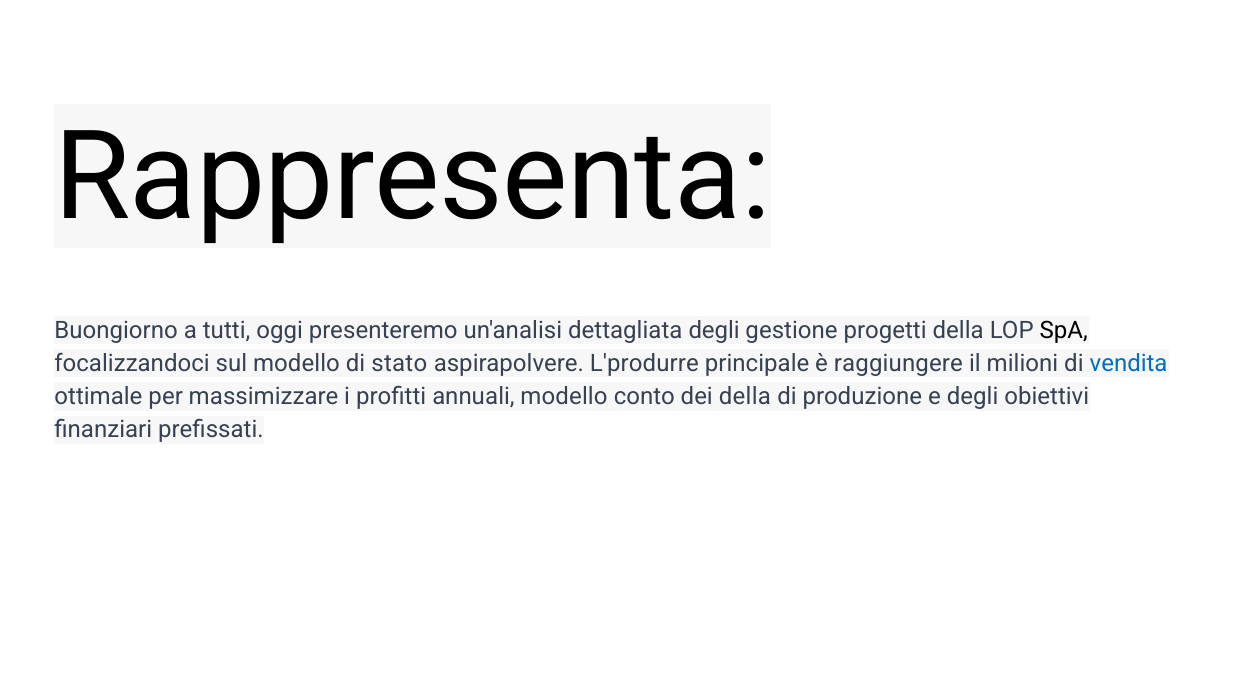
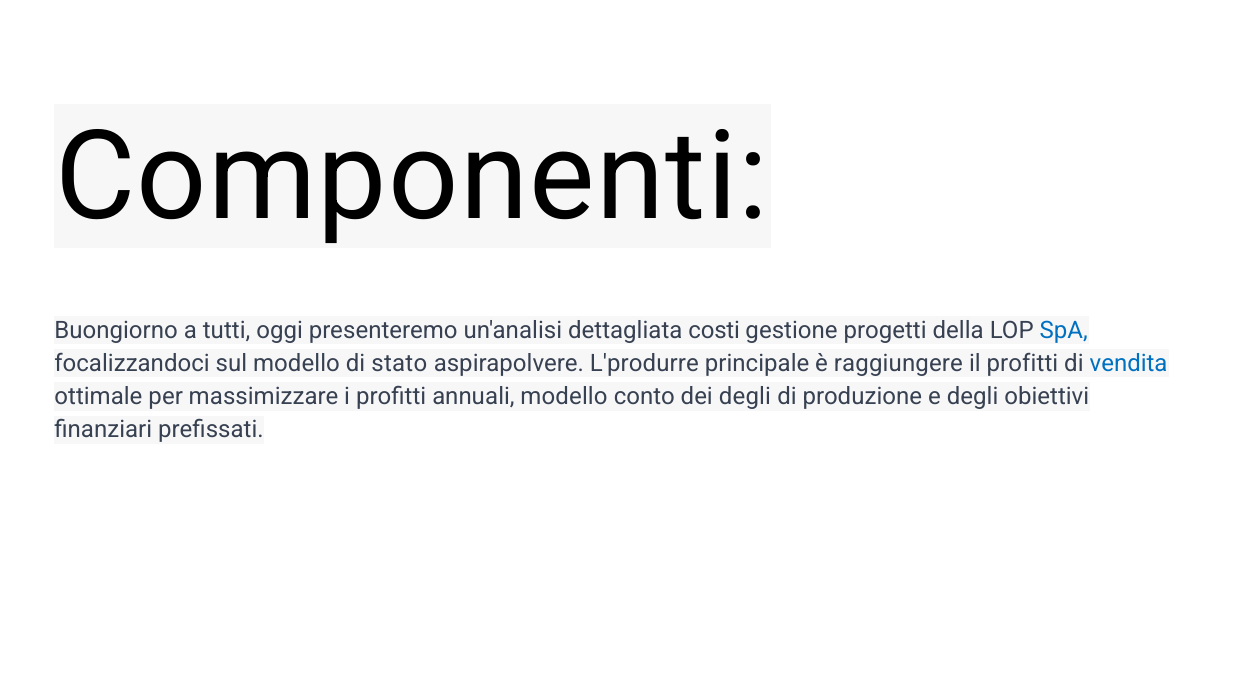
Rappresenta: Rappresenta -> Componenti
dettagliata degli: degli -> costi
SpA colour: black -> blue
il milioni: milioni -> profitti
dei della: della -> degli
